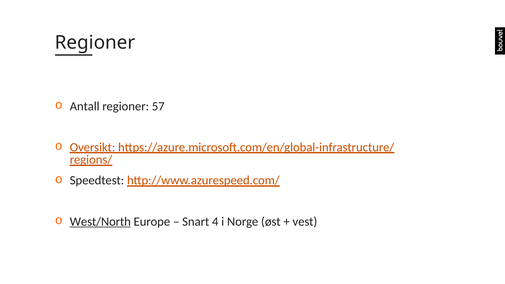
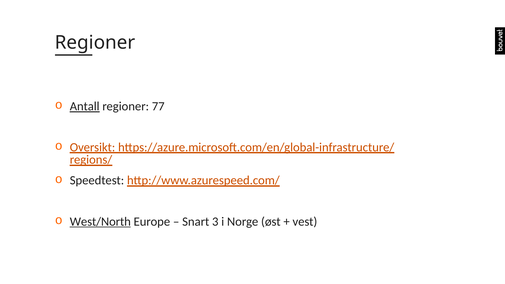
Antall underline: none -> present
57: 57 -> 77
4: 4 -> 3
